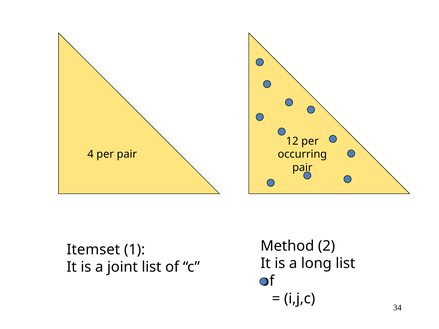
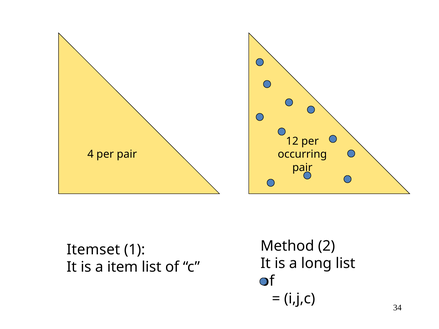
joint: joint -> item
